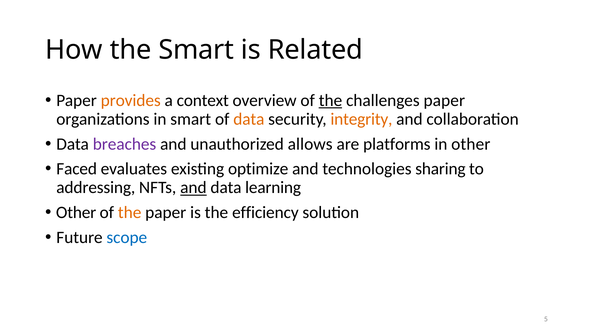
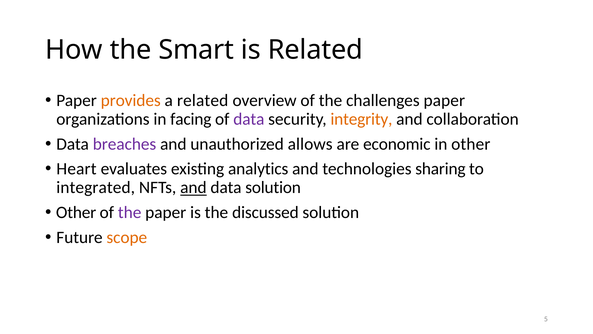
a context: context -> related
the at (330, 100) underline: present -> none
in smart: smart -> facing
data at (249, 119) colour: orange -> purple
platforms: platforms -> economic
Faced: Faced -> Heart
optimize: optimize -> analytics
addressing: addressing -> integrated
data learning: learning -> solution
the at (130, 212) colour: orange -> purple
efficiency: efficiency -> discussed
scope colour: blue -> orange
